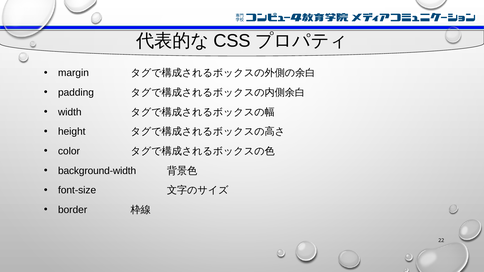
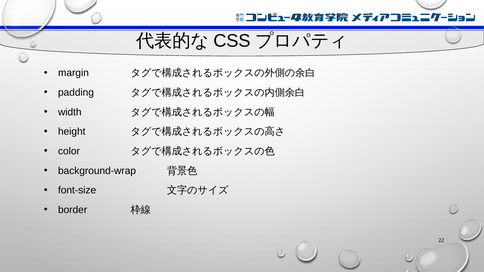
background-width: background-width -> background-wrap
